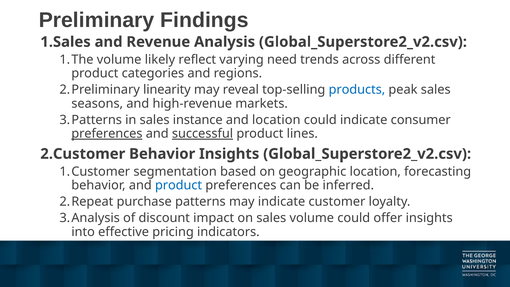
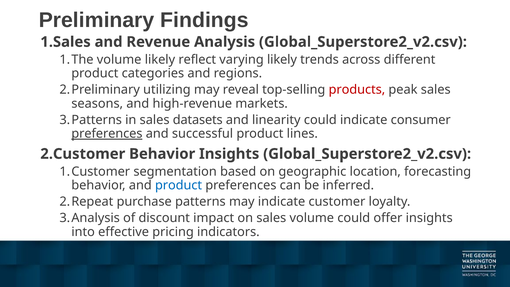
varying need: need -> likely
linearity: linearity -> utilizing
products colour: blue -> red
instance: instance -> datasets
and location: location -> linearity
successful underline: present -> none
